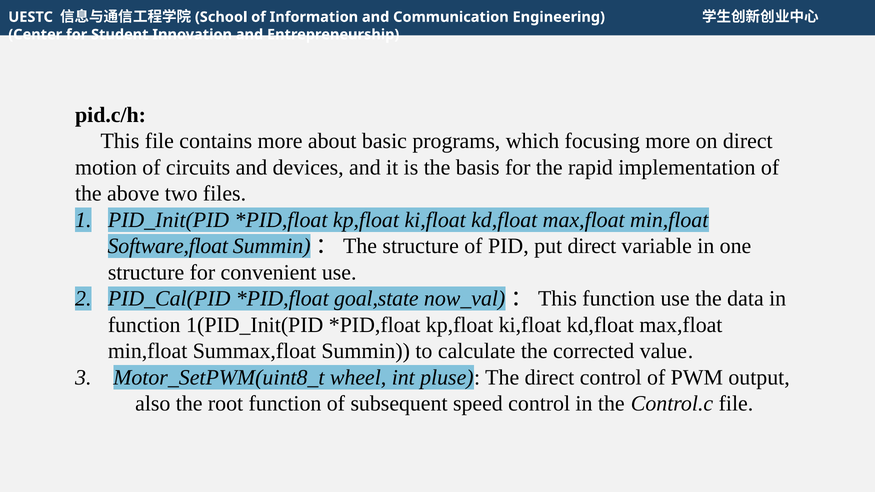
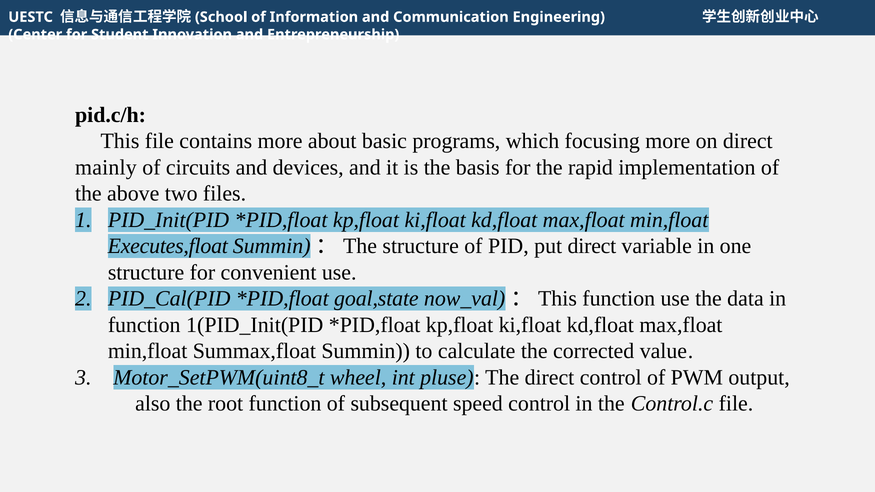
motion: motion -> mainly
Software,float: Software,float -> Executes,float
